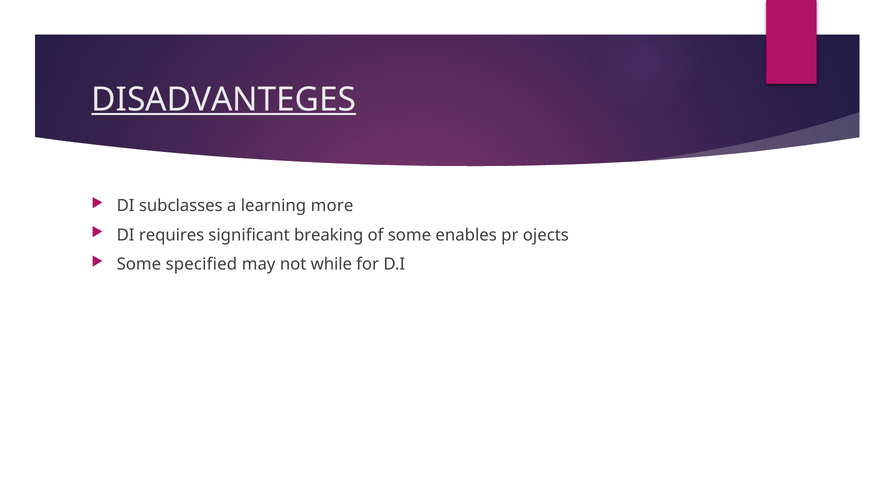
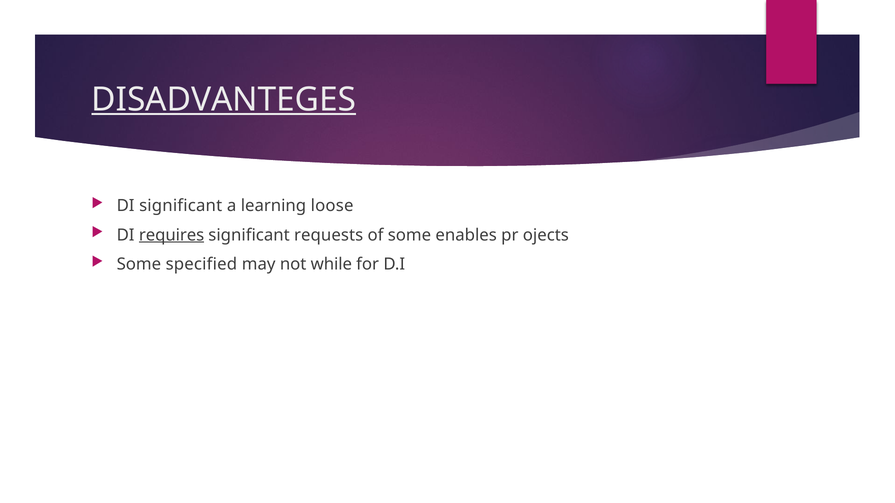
DI subclasses: subclasses -> significant
more: more -> loose
requires underline: none -> present
breaking: breaking -> requests
